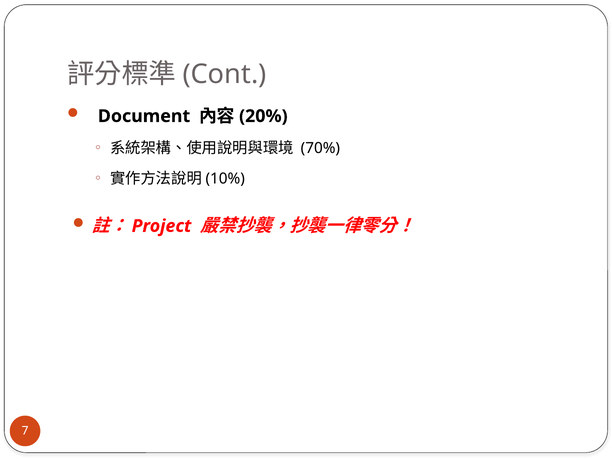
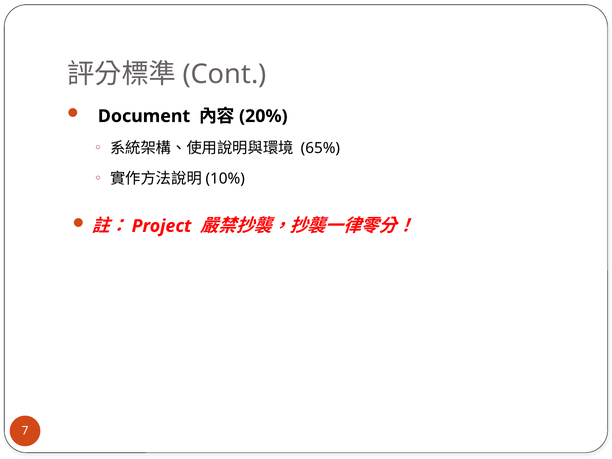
70%: 70% -> 65%
